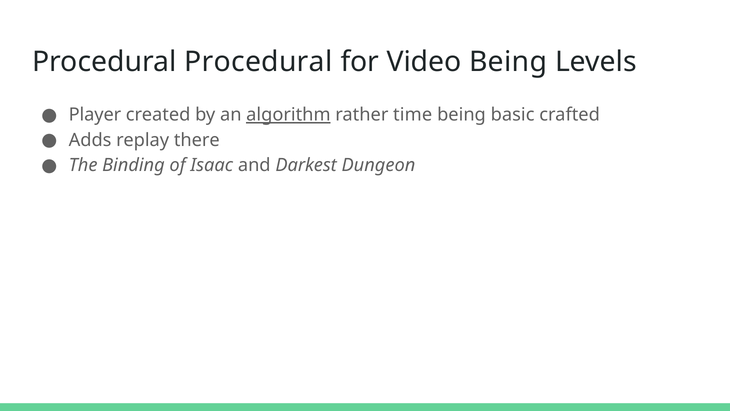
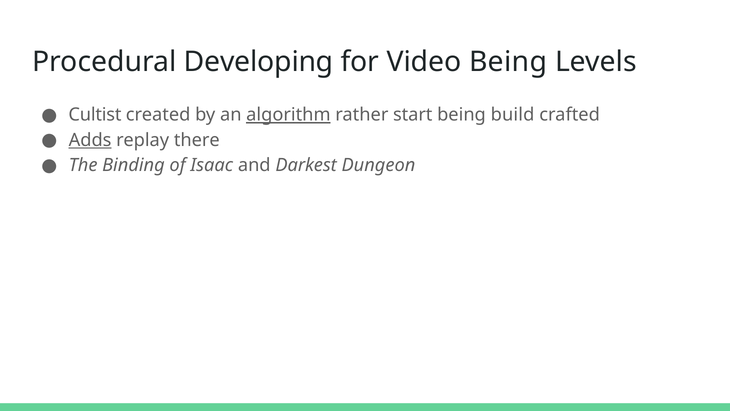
Procedural Procedural: Procedural -> Developing
Player: Player -> Cultist
time: time -> start
basic: basic -> build
Adds underline: none -> present
